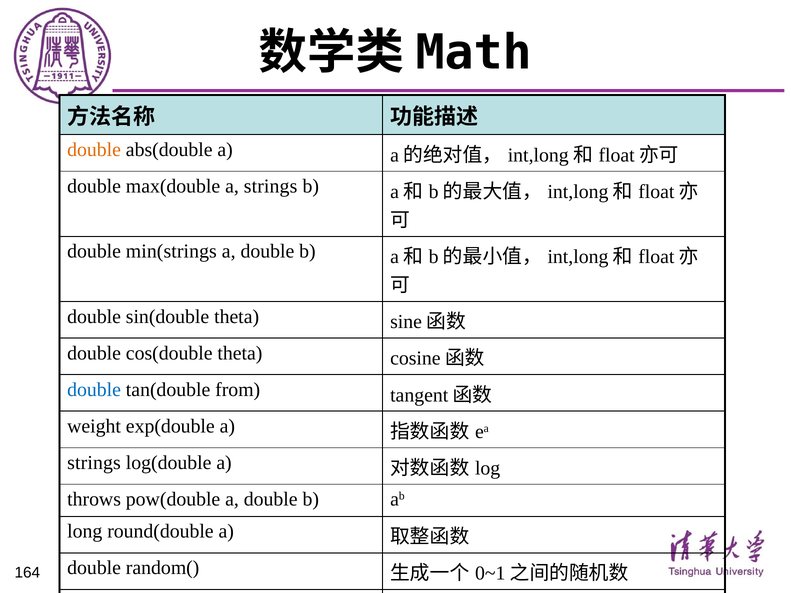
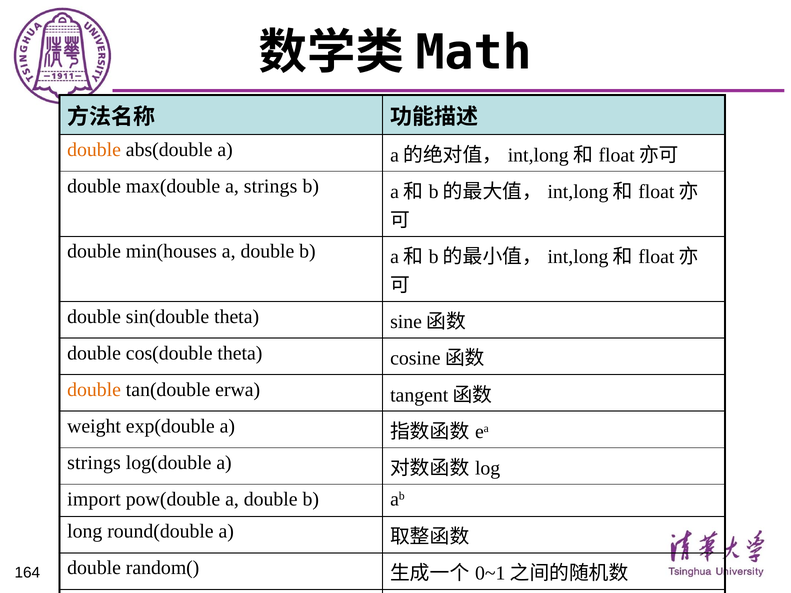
min(strings: min(strings -> min(houses
double at (94, 390) colour: blue -> orange
from: from -> erwa
throws: throws -> import
